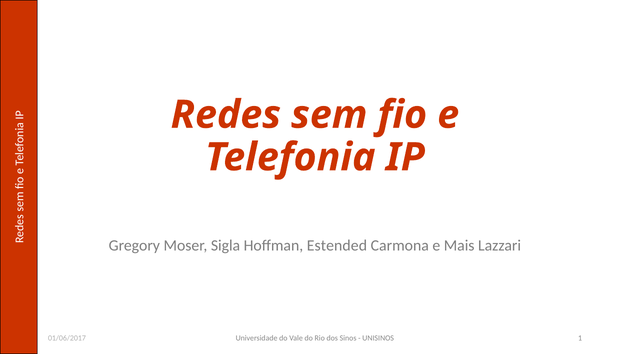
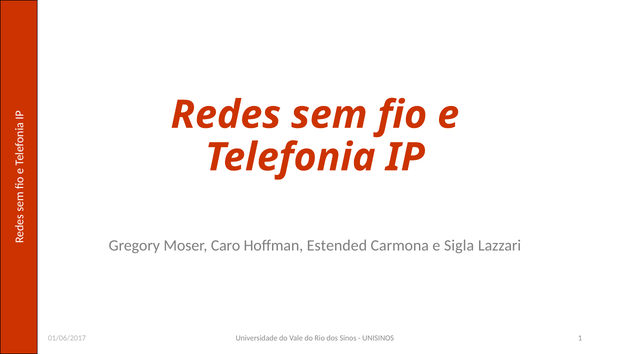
Sigla: Sigla -> Caro
Mais: Mais -> Sigla
